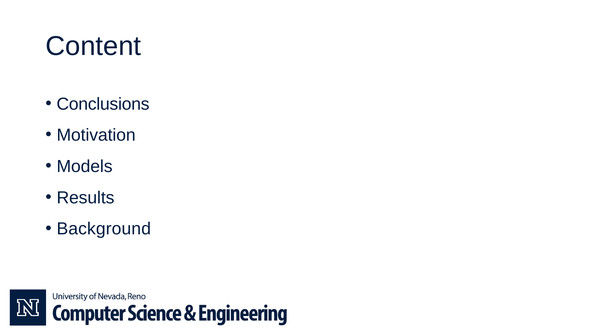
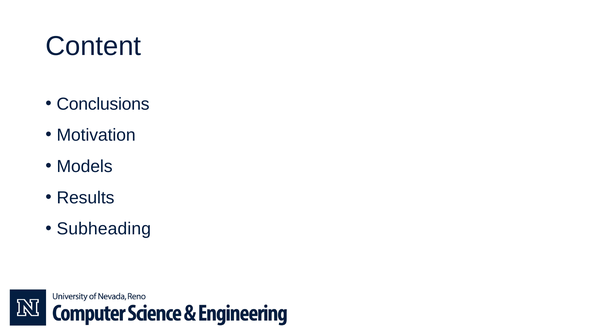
Background: Background -> Subheading
